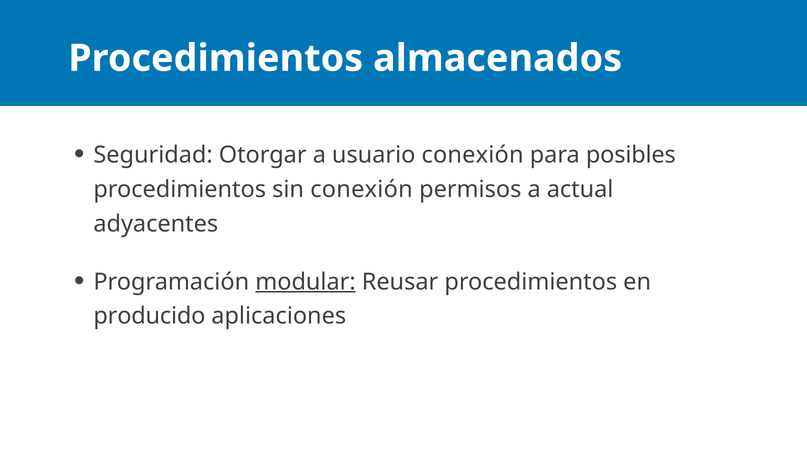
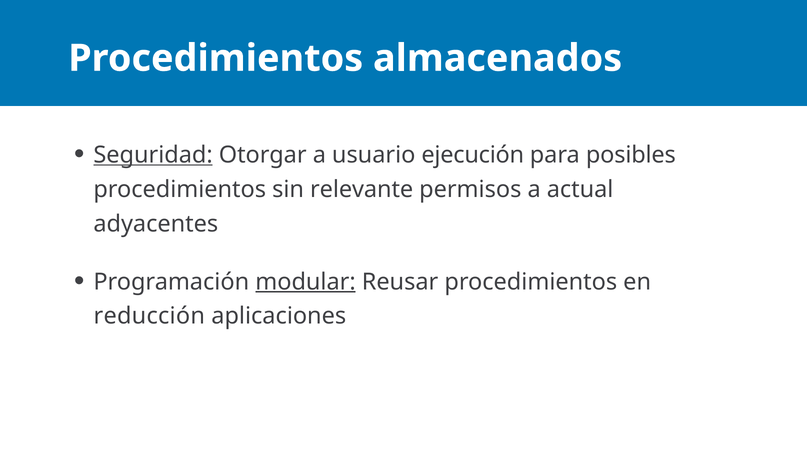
Seguridad underline: none -> present
usuario conexión: conexión -> ejecución
sin conexión: conexión -> relevante
producido: producido -> reducción
